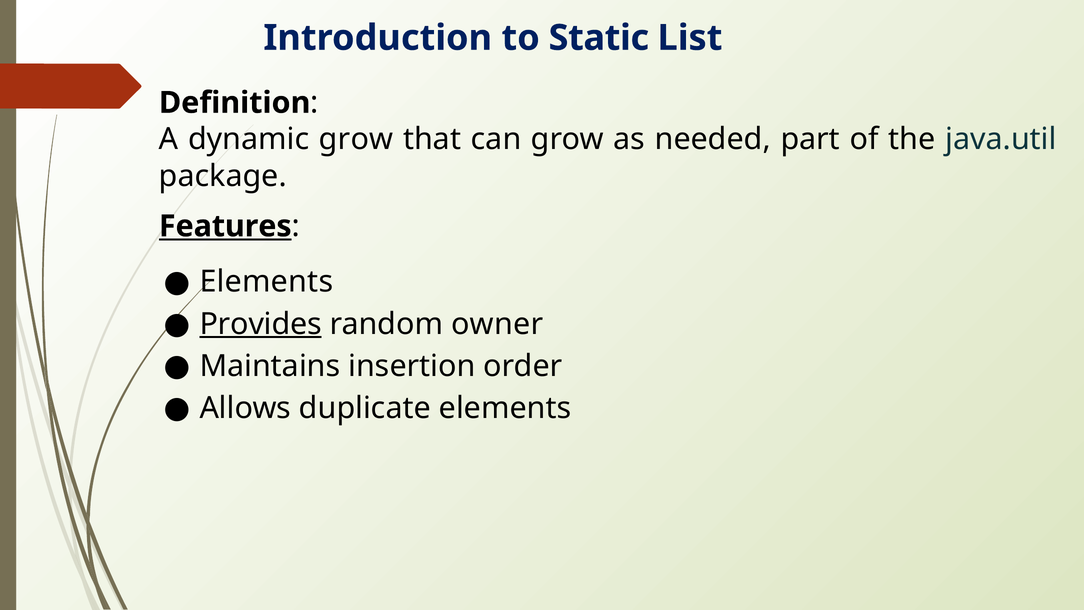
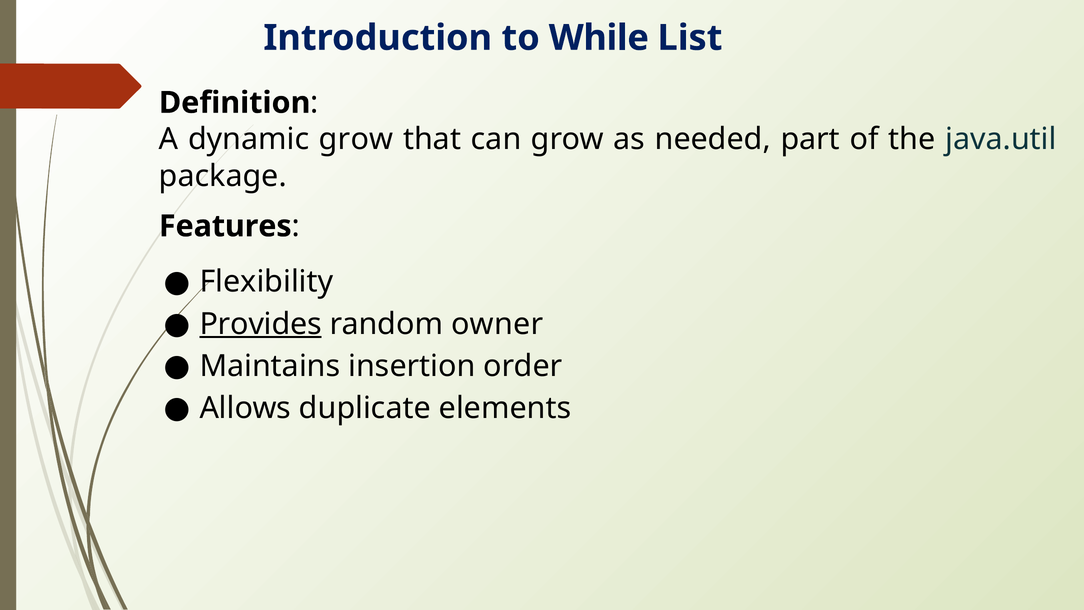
Static: Static -> While
Features underline: present -> none
Elements at (266, 282): Elements -> Flexibility
